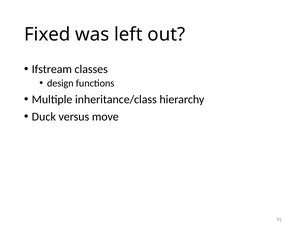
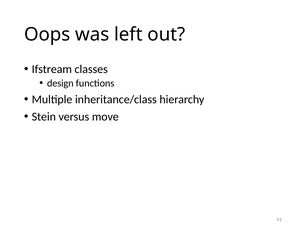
Fixed: Fixed -> Oops
Duck: Duck -> Stein
